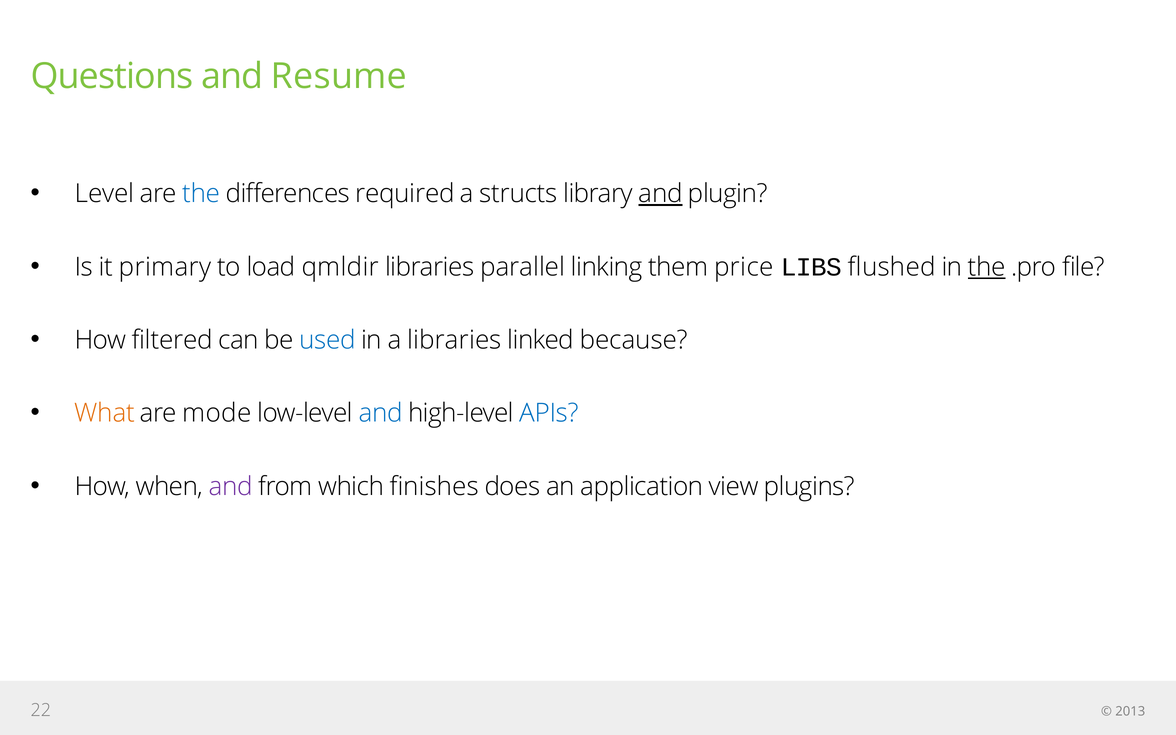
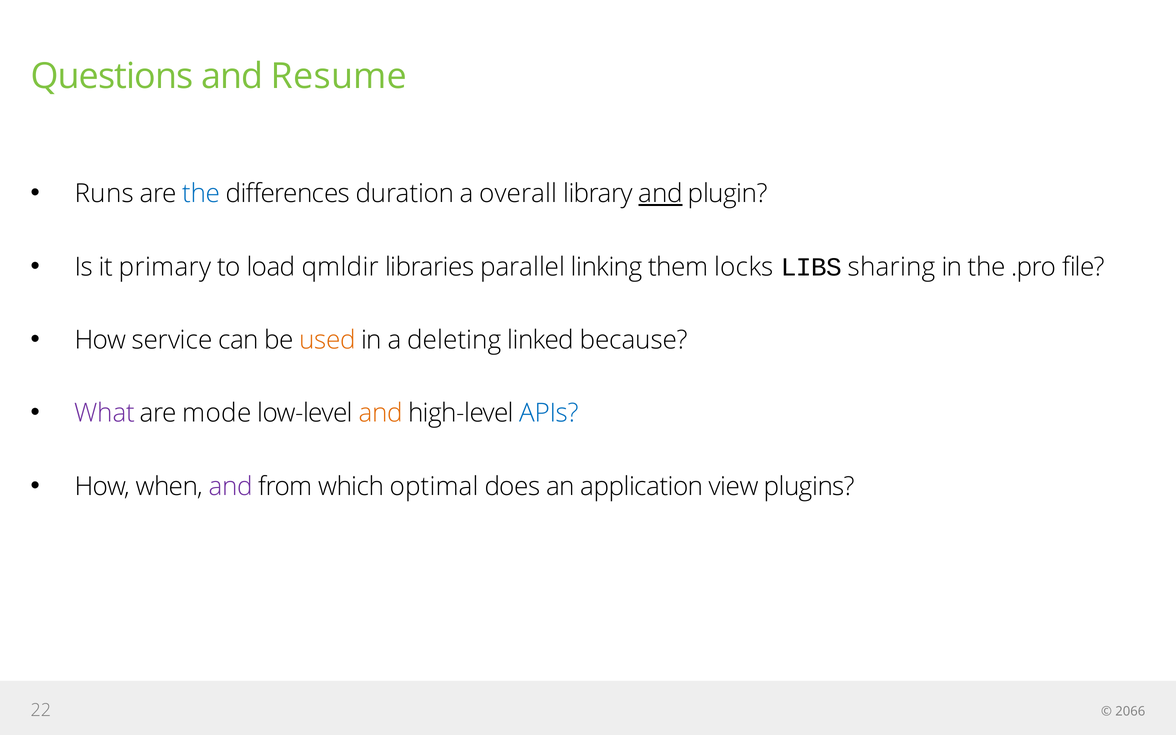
Level: Level -> Runs
required: required -> duration
structs: structs -> overall
price: price -> locks
flushed: flushed -> sharing
the at (987, 267) underline: present -> none
filtered: filtered -> service
used colour: blue -> orange
a libraries: libraries -> deleting
What colour: orange -> purple
and at (381, 413) colour: blue -> orange
finishes: finishes -> optimal
2013: 2013 -> 2066
